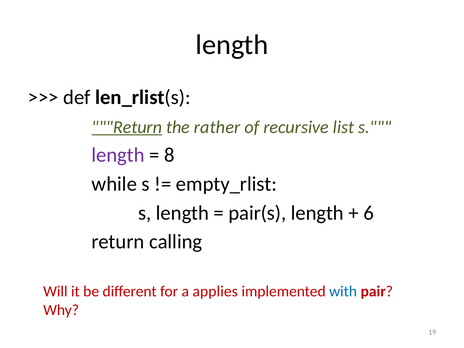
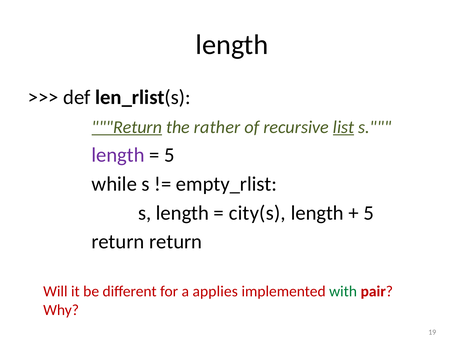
list underline: none -> present
8 at (169, 155): 8 -> 5
pair(s: pair(s -> city(s
6 at (369, 213): 6 -> 5
return calling: calling -> return
with colour: blue -> green
